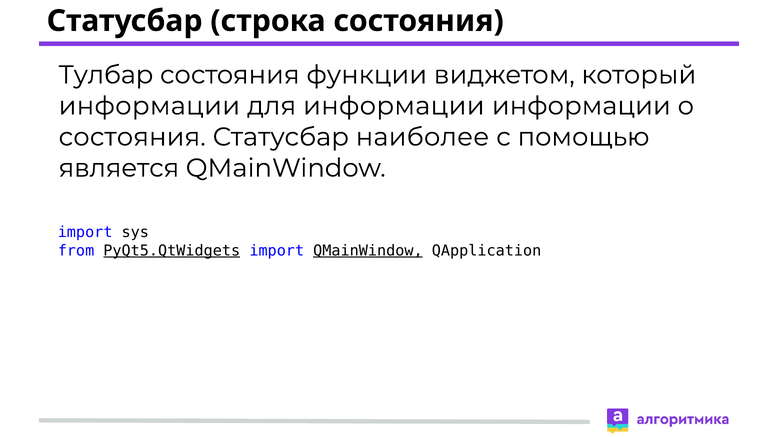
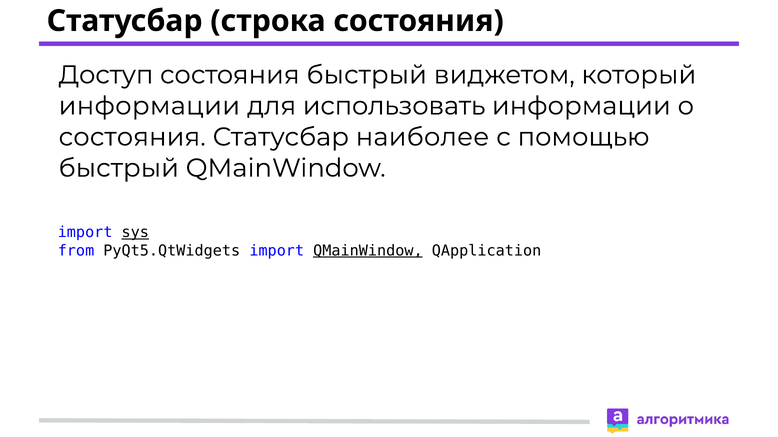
Тулбар: Тулбар -> Доступ
состояния функции: функции -> быстрый
для информации: информации -> использовать
является at (119, 168): является -> быстрый
sys underline: none -> present
PyQt5.QtWidgets underline: present -> none
